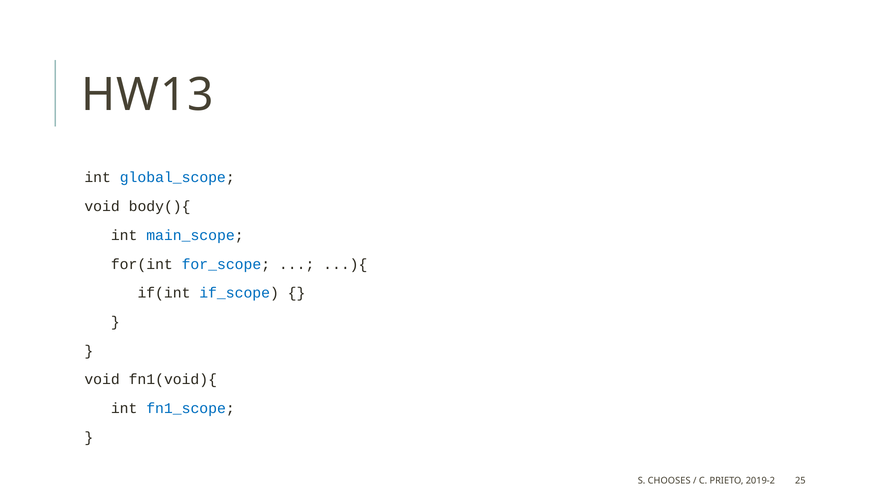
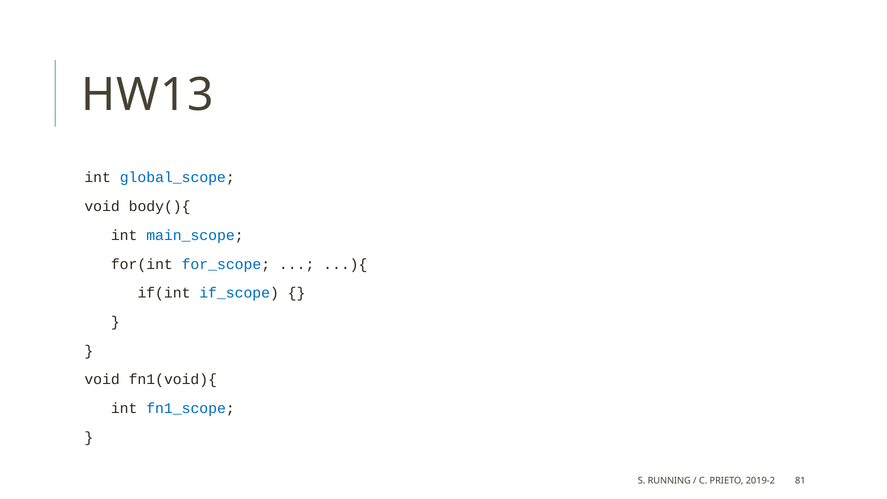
CHOOSES: CHOOSES -> RUNNING
25: 25 -> 81
